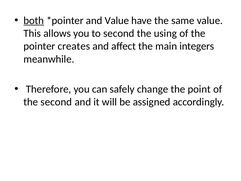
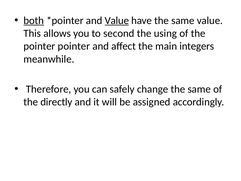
Value at (117, 20) underline: none -> present
pointer creates: creates -> pointer
change the point: point -> same
the second: second -> directly
